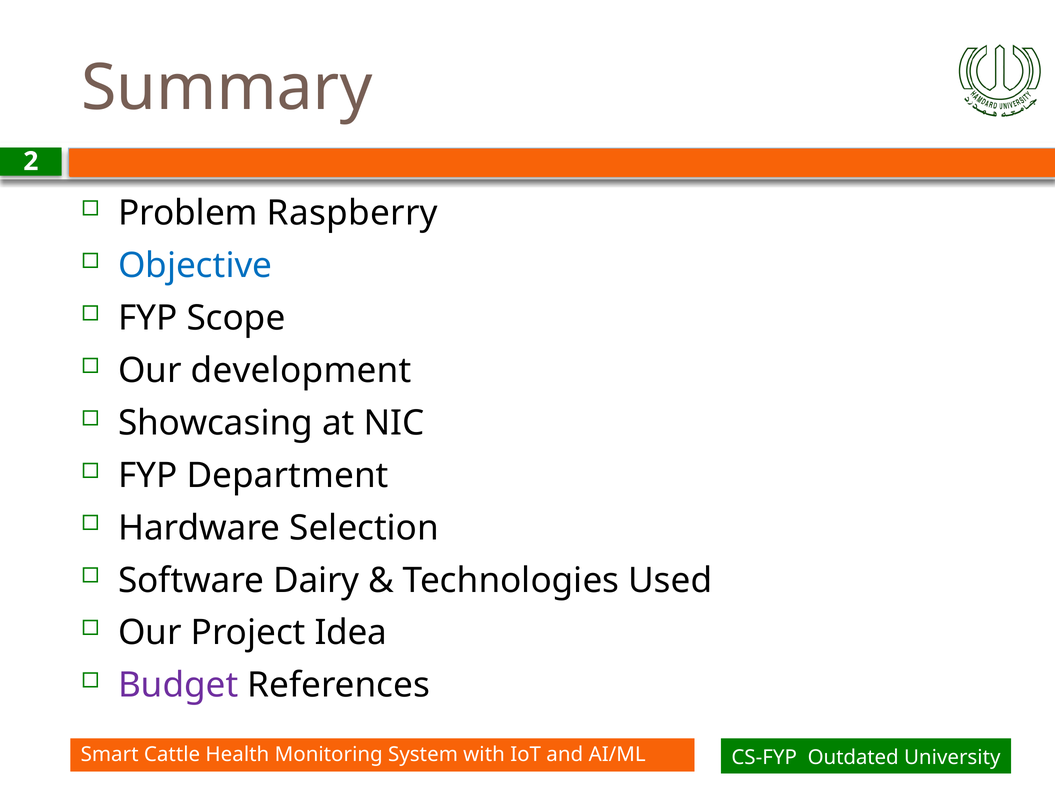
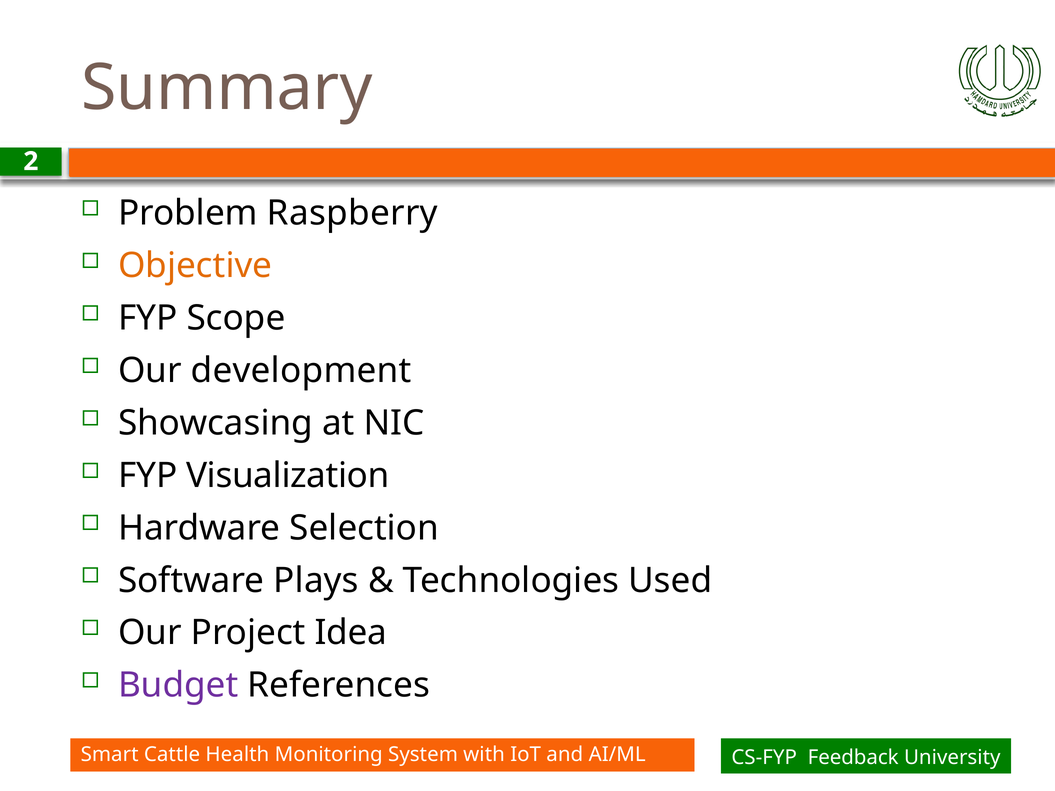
Objective colour: blue -> orange
Department: Department -> Visualization
Dairy: Dairy -> Plays
Outdated: Outdated -> Feedback
